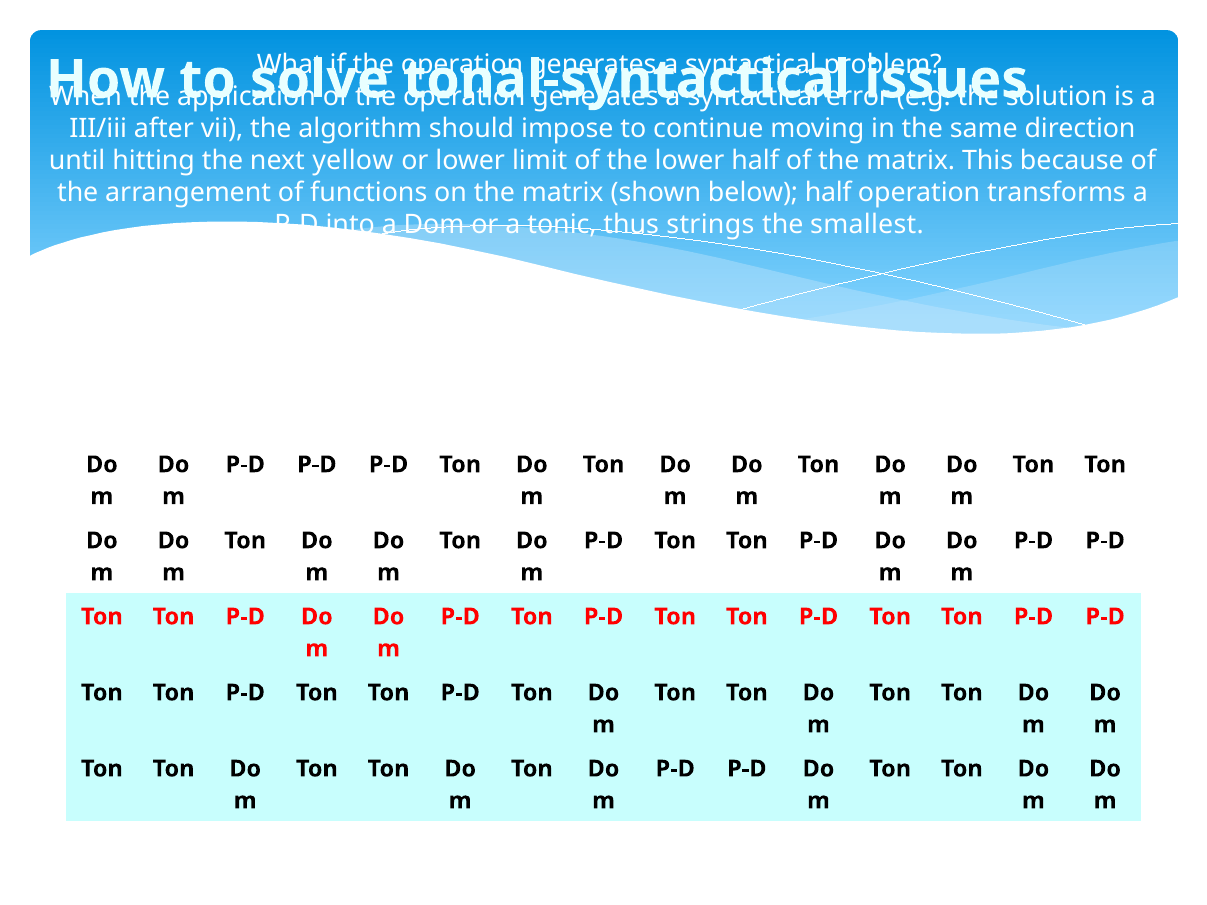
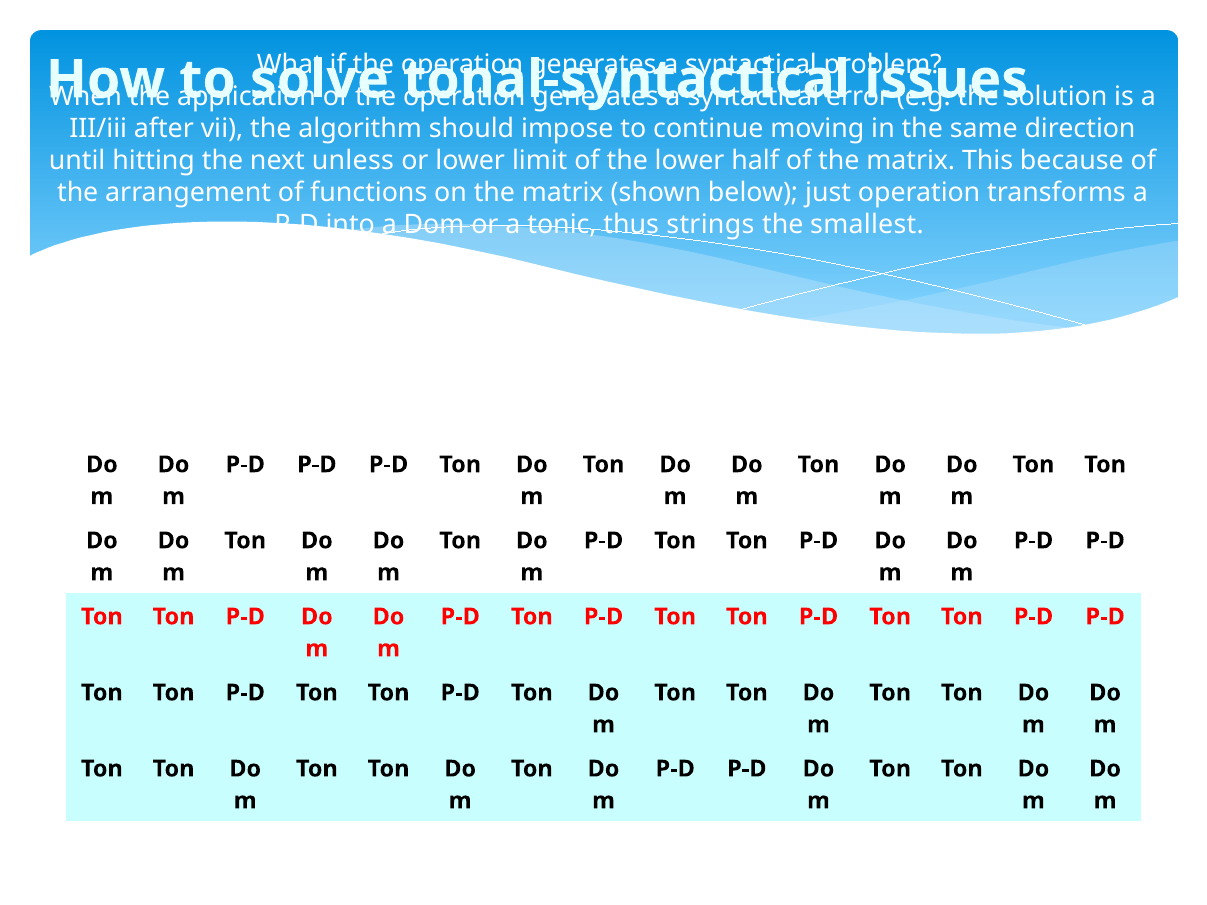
yellow: yellow -> unless
below half: half -> just
